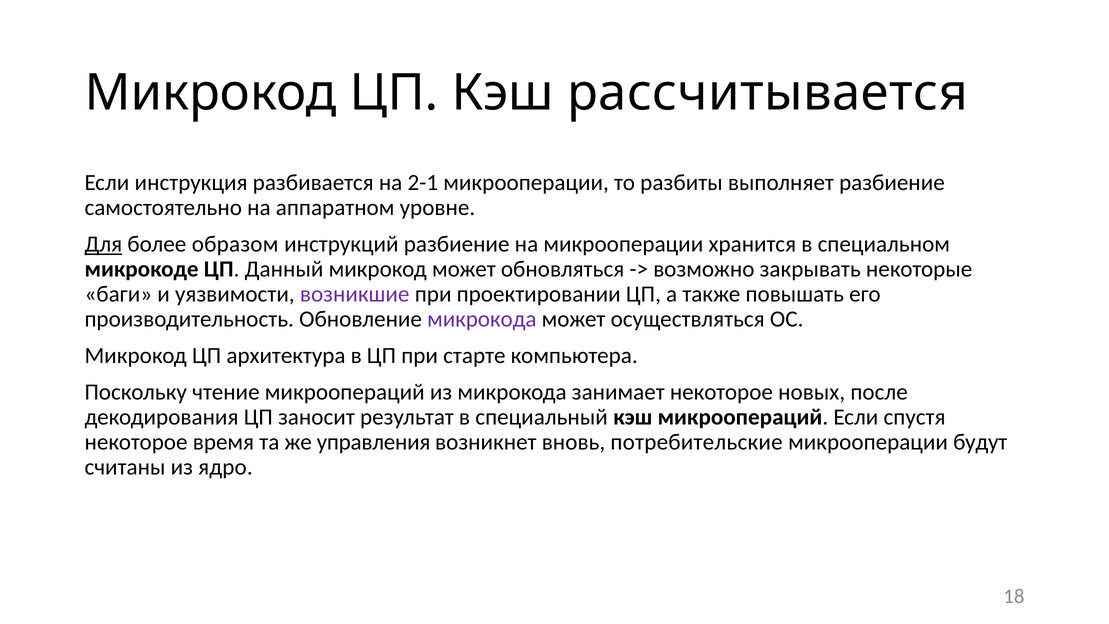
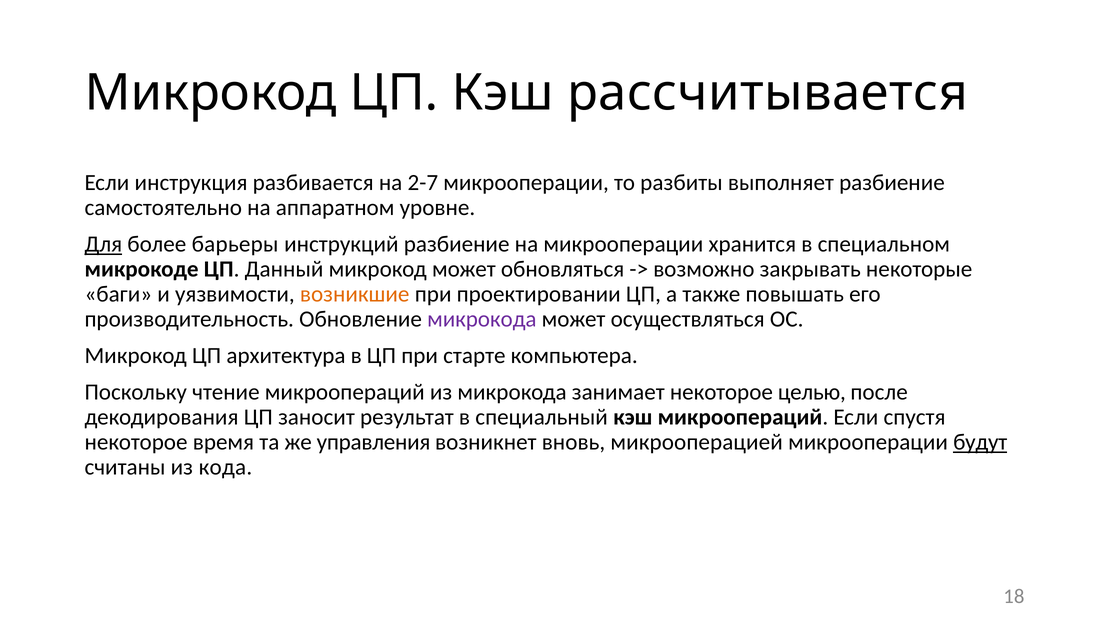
2-1: 2-1 -> 2-7
образом: образом -> барьеры
возникшие colour: purple -> orange
новых: новых -> целью
потребительские: потребительские -> микрооперацией
будут underline: none -> present
ядро: ядро -> кода
